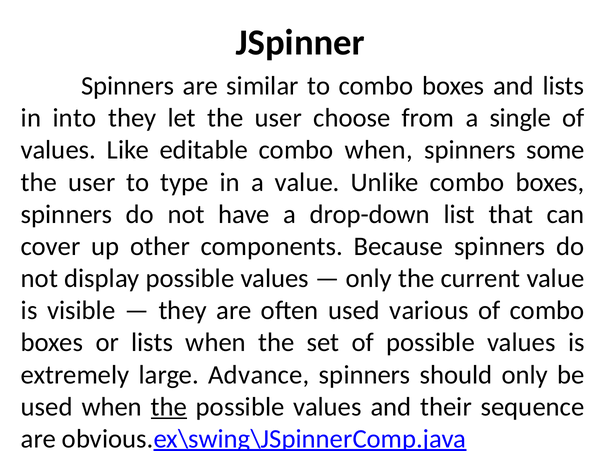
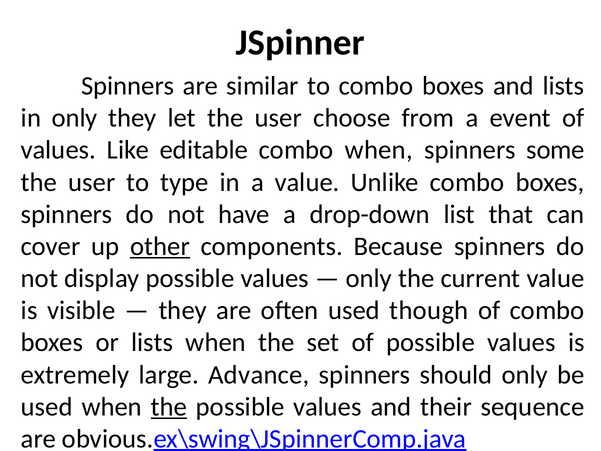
in into: into -> only
single: single -> event
other underline: none -> present
various: various -> though
